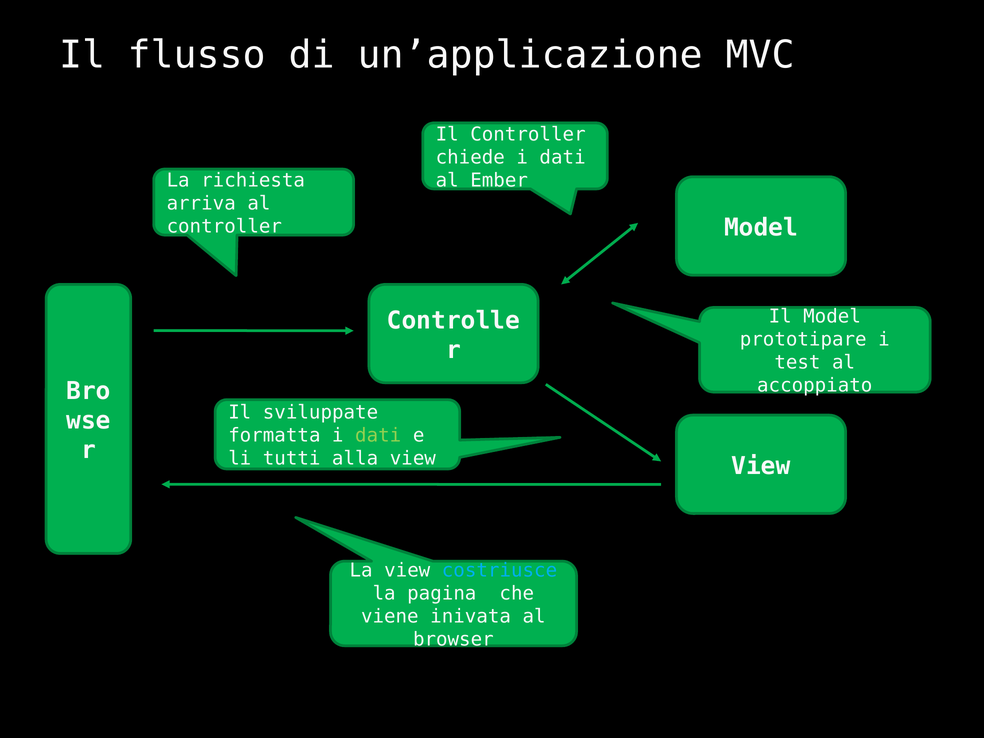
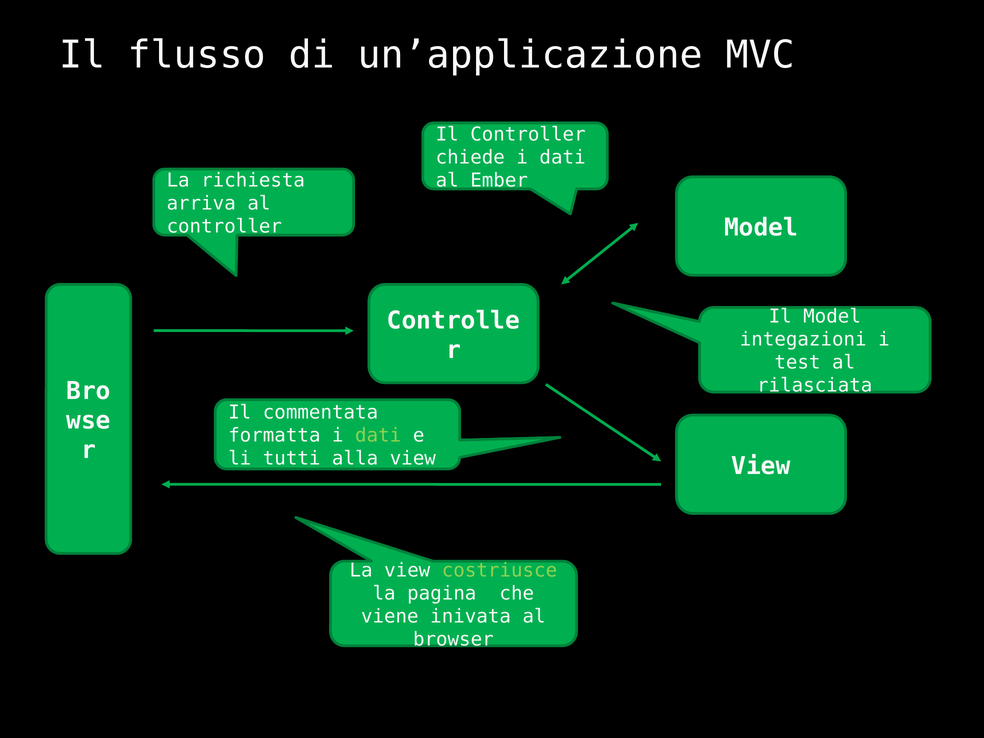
prototipare: prototipare -> integazioni
accoppiato: accoppiato -> rilasciata
sviluppate: sviluppate -> commentata
costriusce colour: light blue -> light green
